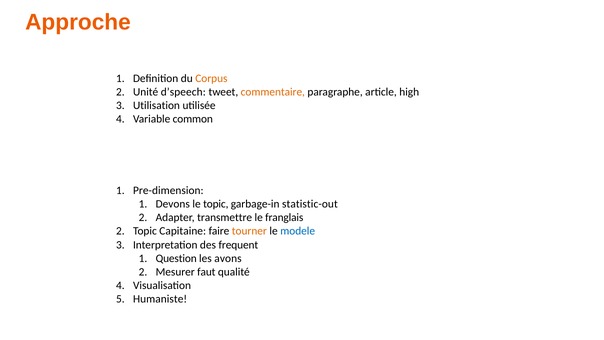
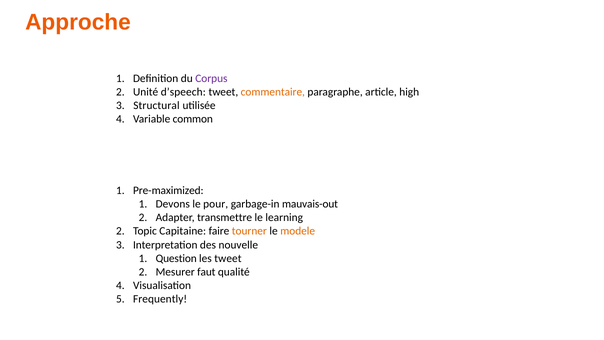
Corpus colour: orange -> purple
Utilisation: Utilisation -> Structural
Pre-dimension: Pre-dimension -> Pre-maximized
le topic: topic -> pour
statistic-out: statistic-out -> mauvais-out
franglais: franglais -> learning
modele colour: blue -> orange
frequent: frequent -> nouvelle
les avons: avons -> tweet
Humaniste: Humaniste -> Frequently
